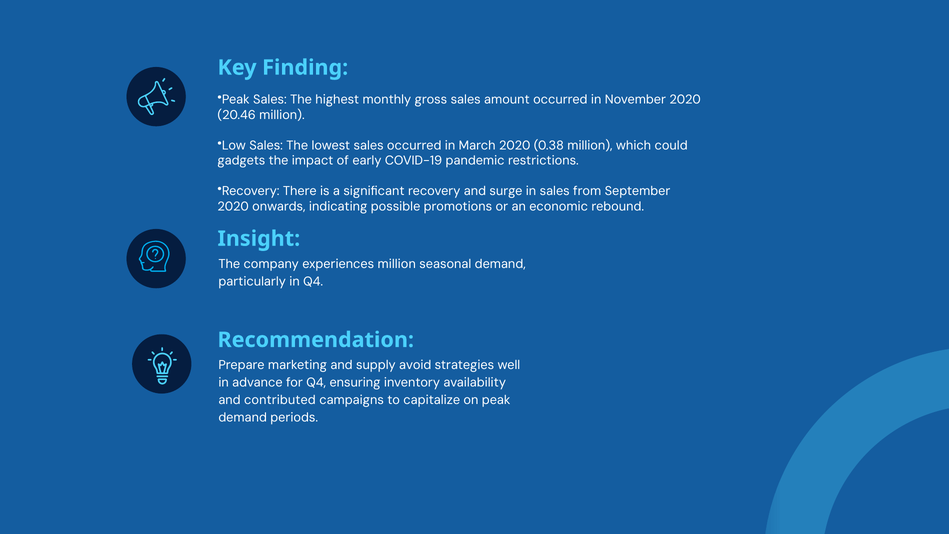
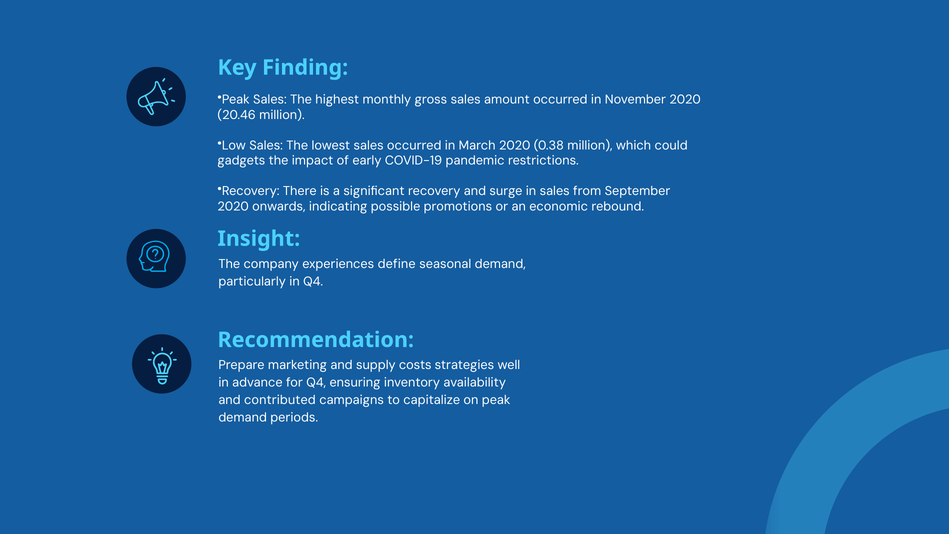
experiences million: million -> define
avoid: avoid -> costs
